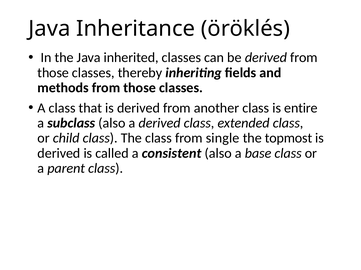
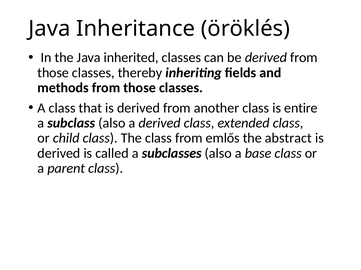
single: single -> emlős
topmost: topmost -> abstract
consistent: consistent -> subclasses
